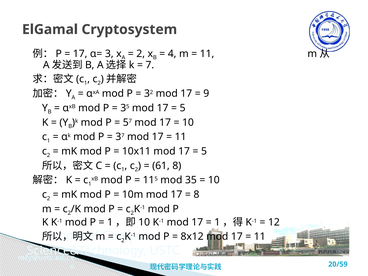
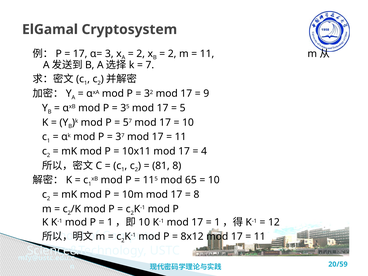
4 at (172, 54): 4 -> 2
5 at (204, 151): 5 -> 4
61: 61 -> 81
mod 35: 35 -> 65
